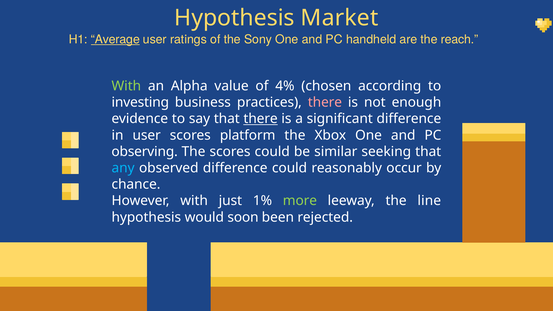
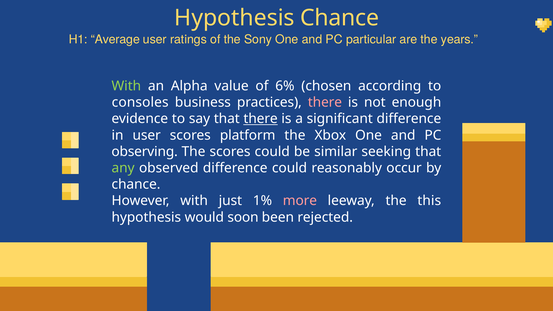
Hypothesis Market: Market -> Chance
Average underline: present -> none
handheld: handheld -> particular
reach: reach -> years
4%: 4% -> 6%
investing: investing -> consoles
any colour: light blue -> light green
more colour: light green -> pink
line: line -> this
